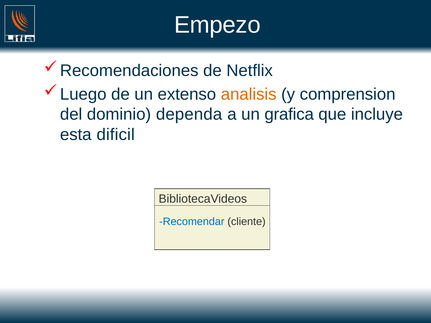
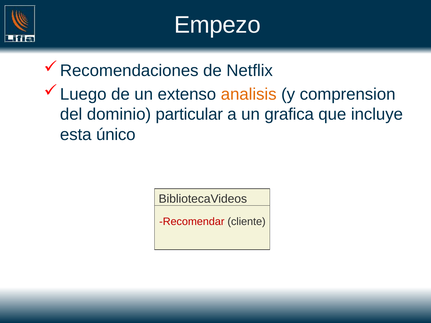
dependa: dependa -> particular
dificil: dificil -> único
Recomendar colour: blue -> red
